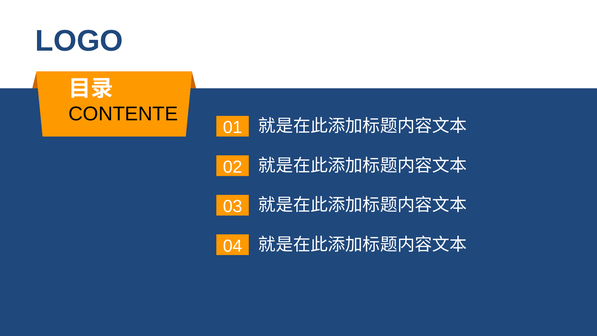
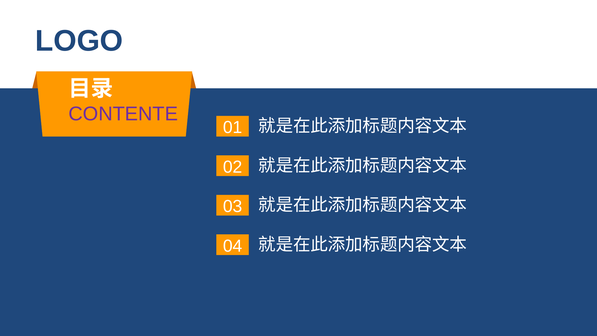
CONTENTE colour: black -> purple
